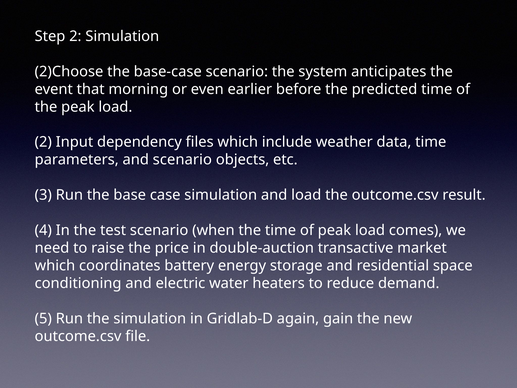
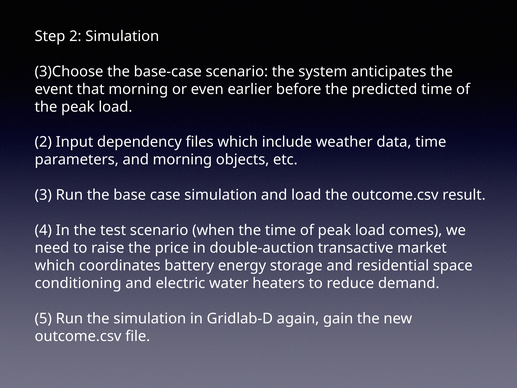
2)Choose: 2)Choose -> 3)Choose
and scenario: scenario -> morning
